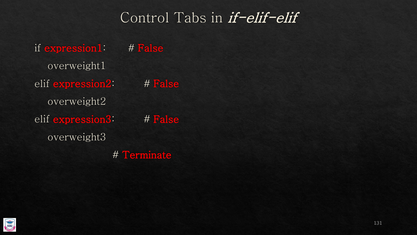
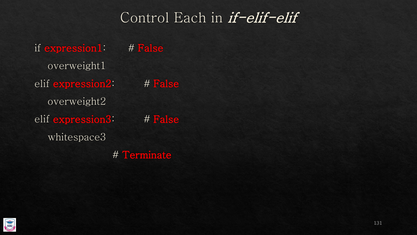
Tabs: Tabs -> Each
overweight3: overweight3 -> whitespace3
